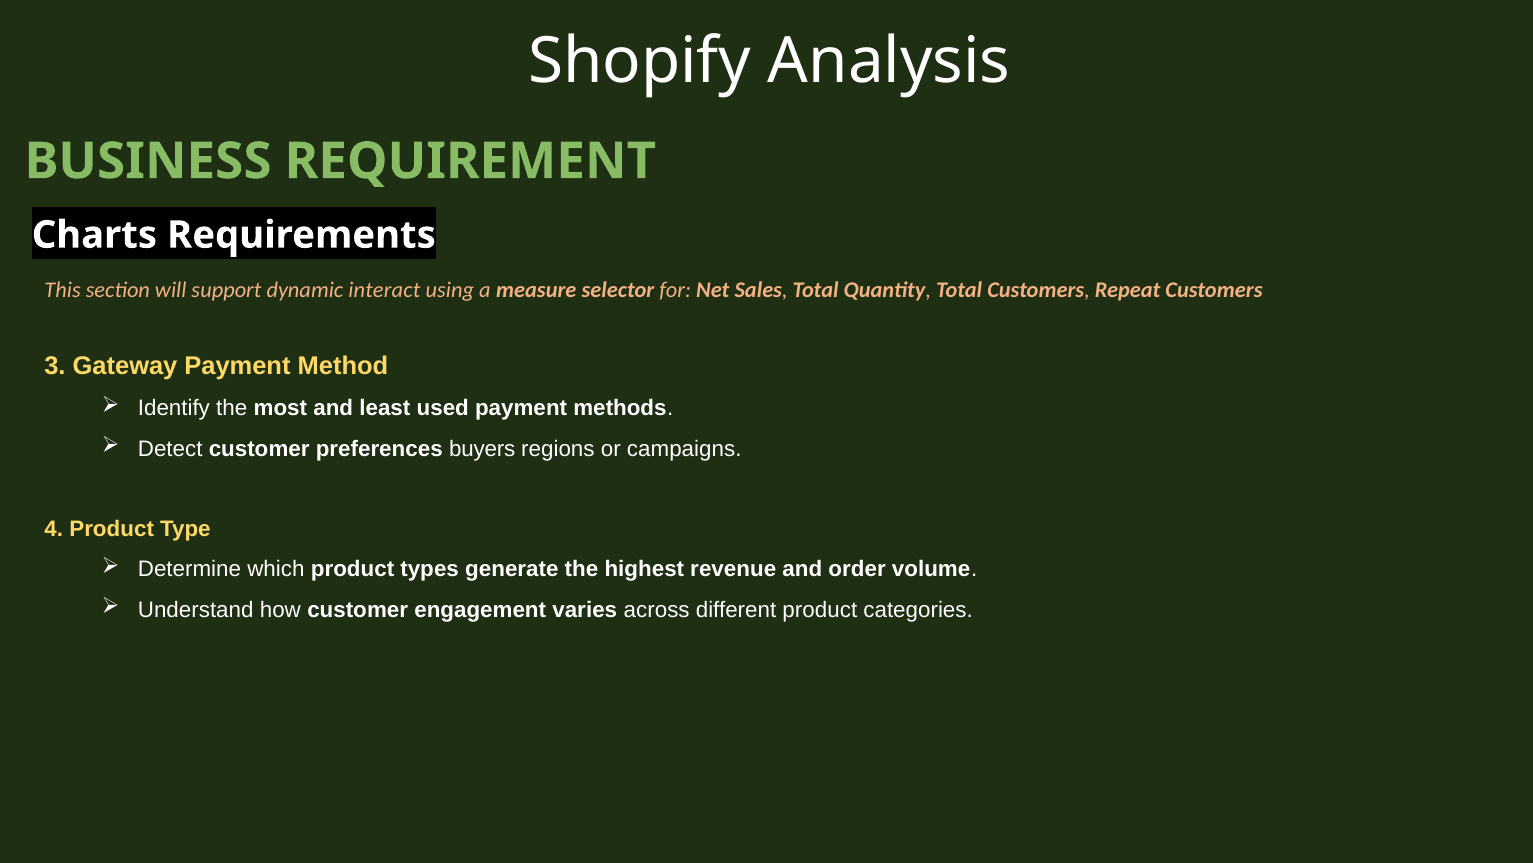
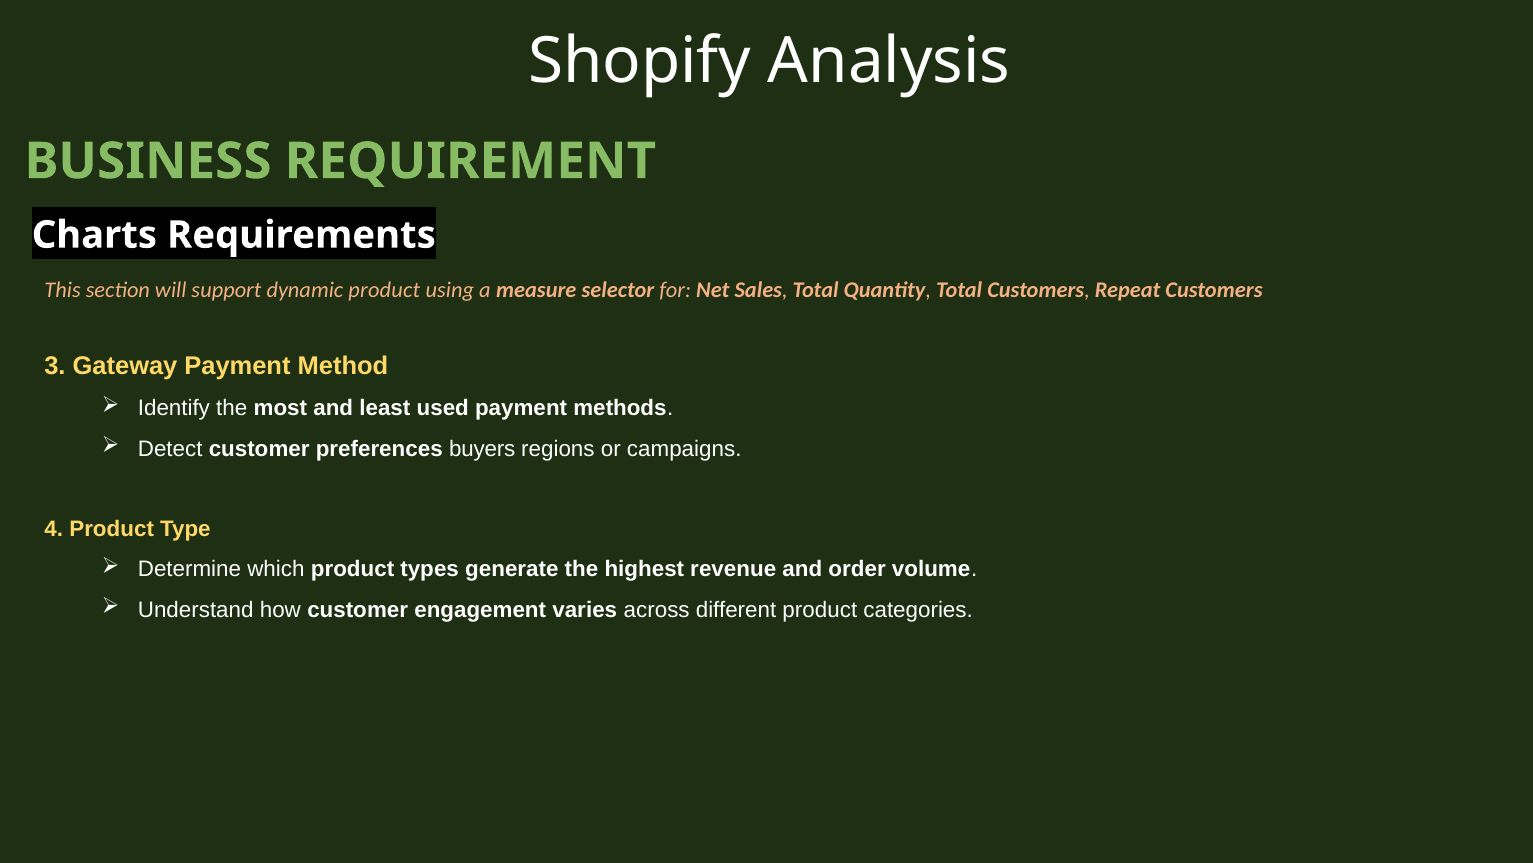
dynamic interact: interact -> product
